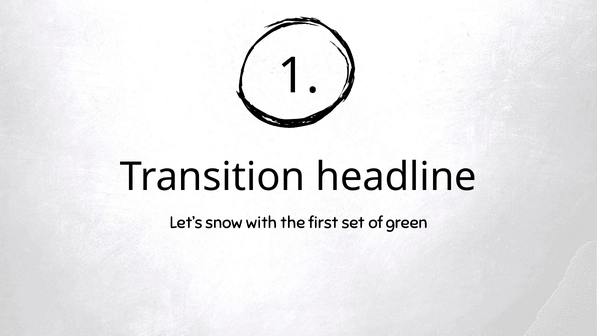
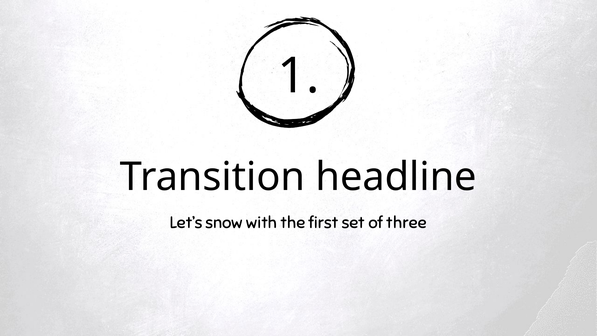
green: green -> three
